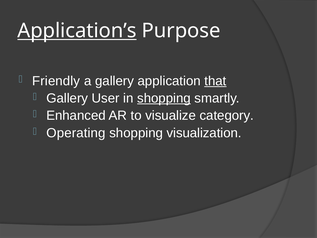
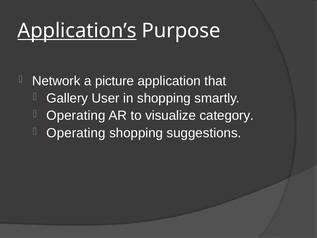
Friendly: Friendly -> Network
a gallery: gallery -> picture
that underline: present -> none
shopping at (164, 98) underline: present -> none
Enhanced at (76, 116): Enhanced -> Operating
visualization: visualization -> suggestions
